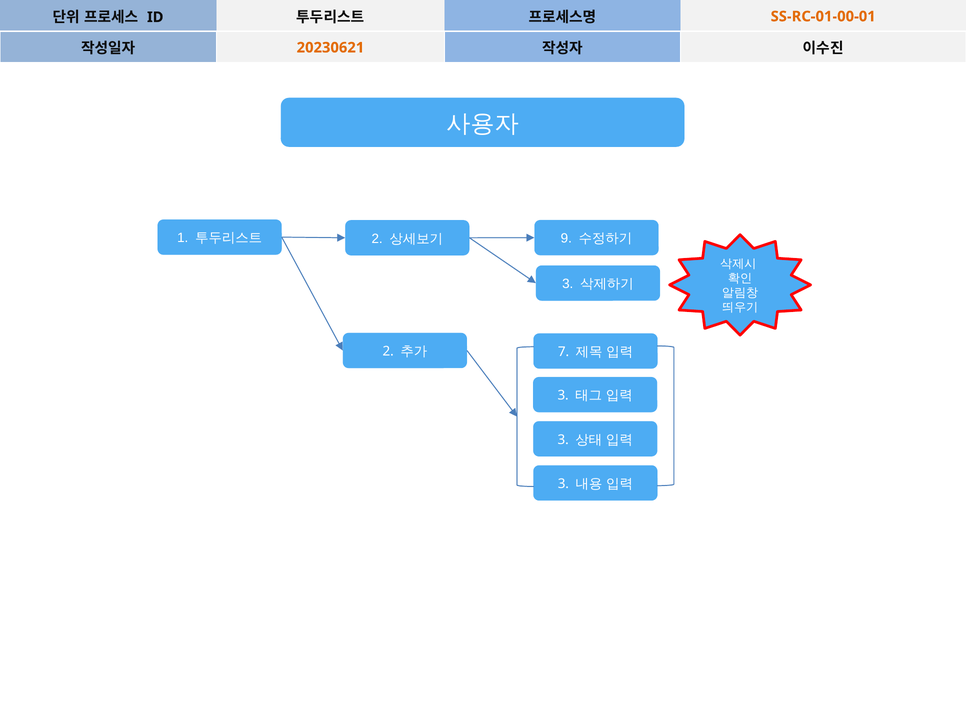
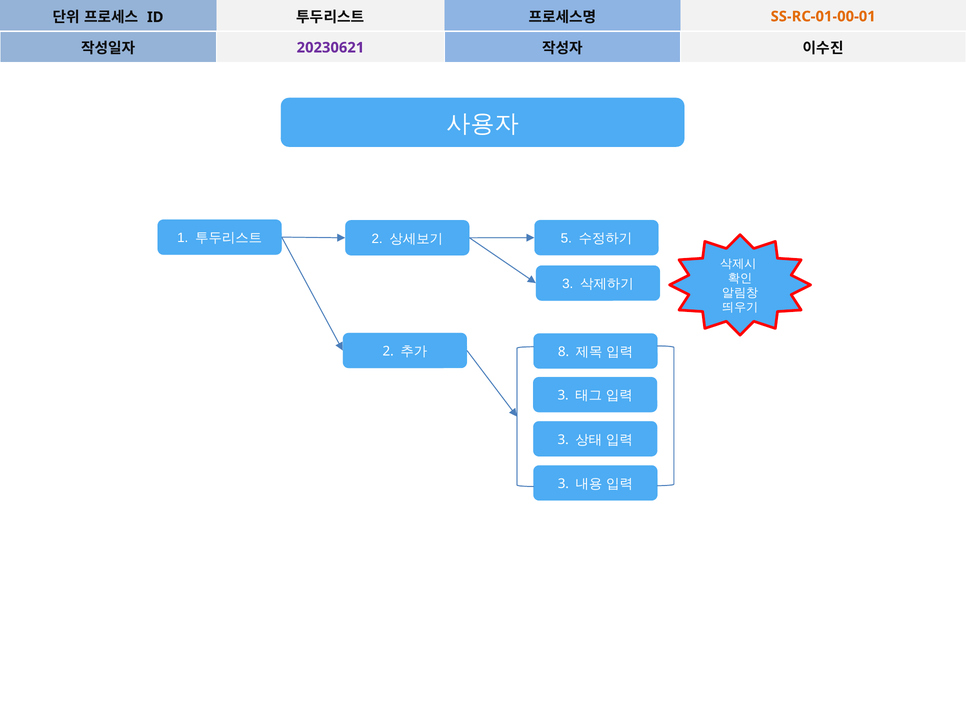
20230621 colour: orange -> purple
9: 9 -> 5
7: 7 -> 8
